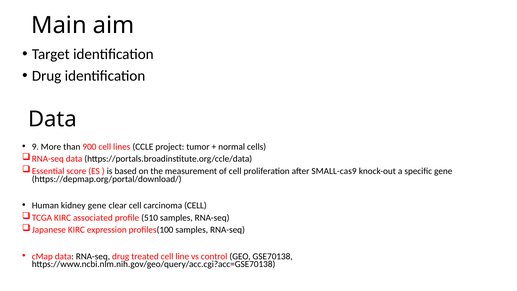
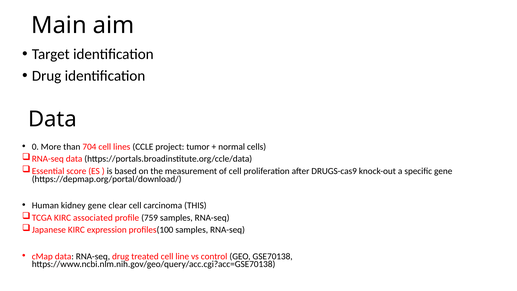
9: 9 -> 0
900: 900 -> 704
SMALL-cas9: SMALL-cas9 -> DRUGS-cas9
carcinoma CELL: CELL -> THIS
510: 510 -> 759
